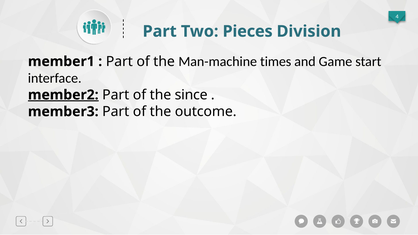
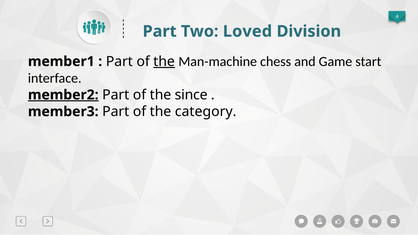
Pieces: Pieces -> Loved
the at (164, 61) underline: none -> present
times: times -> chess
outcome: outcome -> category
